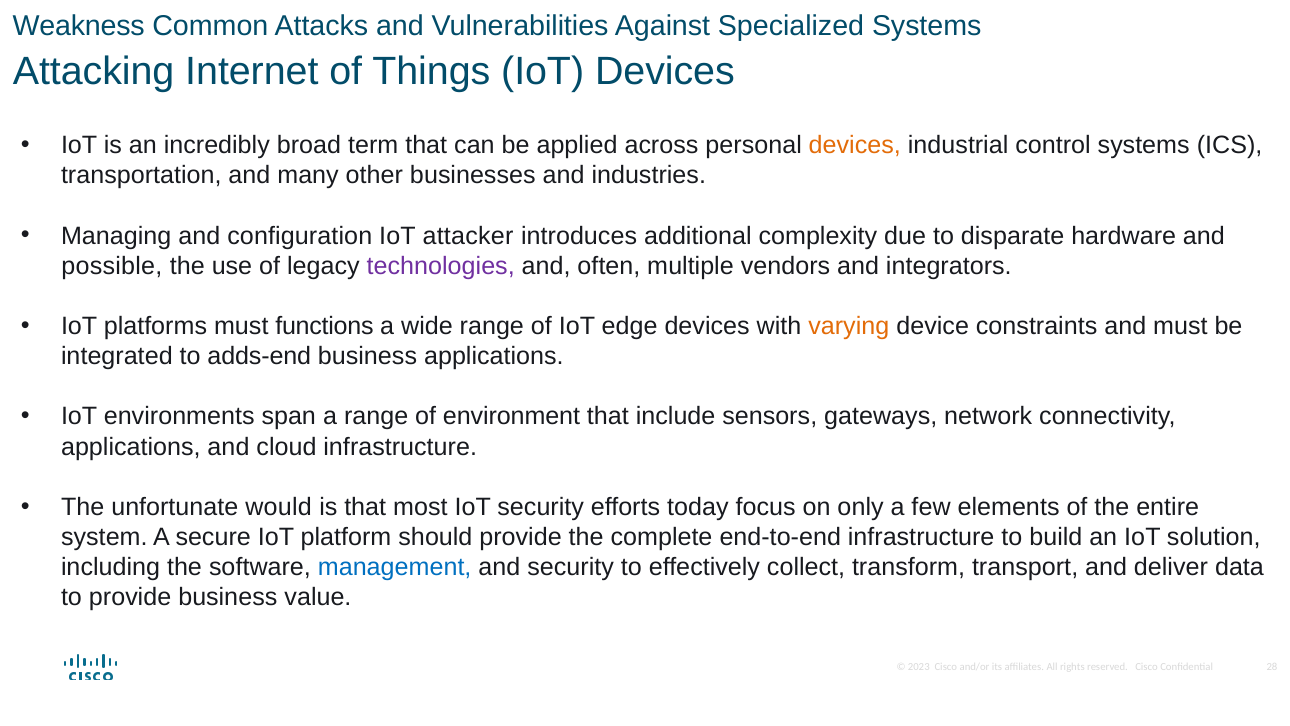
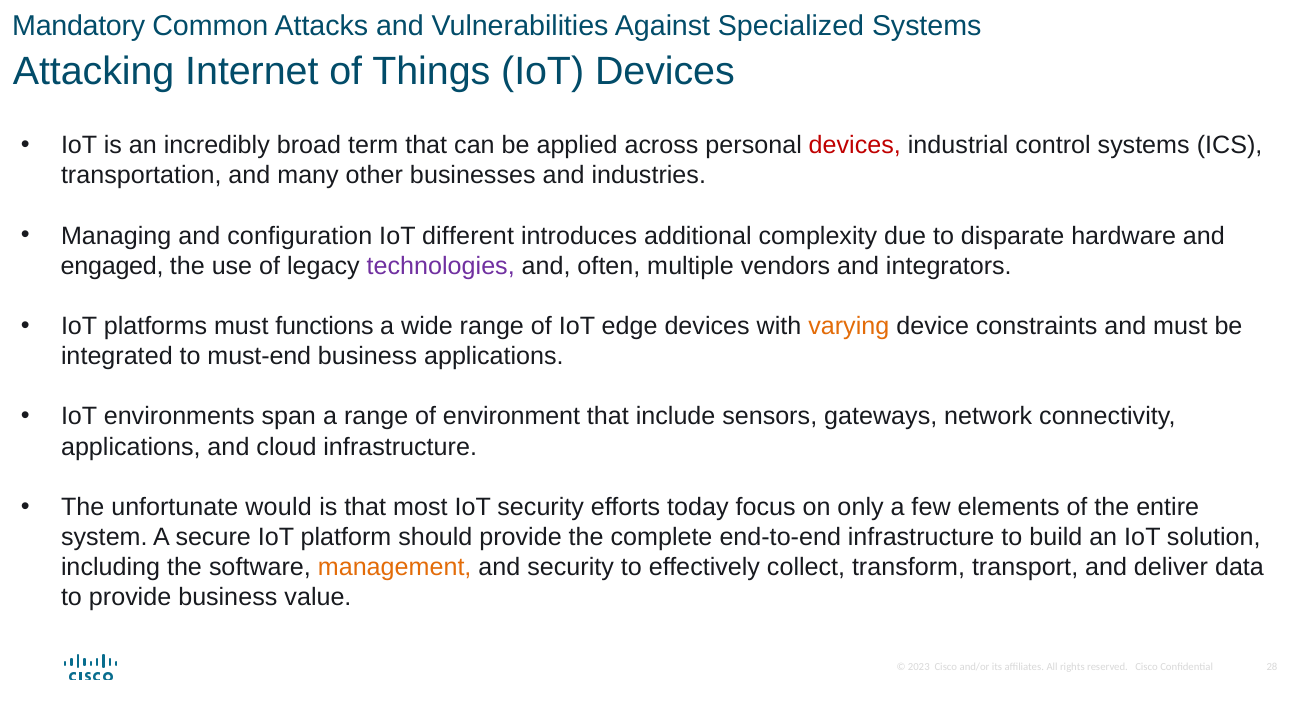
Weakness: Weakness -> Mandatory
devices at (855, 145) colour: orange -> red
attacker: attacker -> different
possible: possible -> engaged
adds-end: adds-end -> must-end
management colour: blue -> orange
